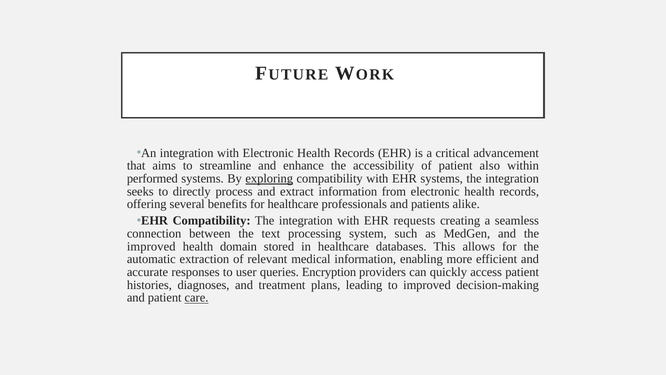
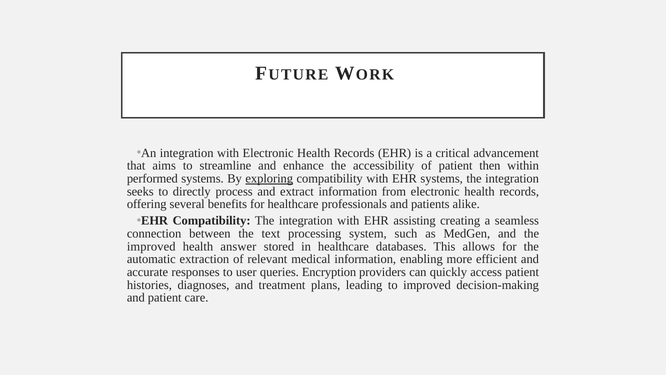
also: also -> then
requests: requests -> assisting
domain: domain -> answer
care underline: present -> none
